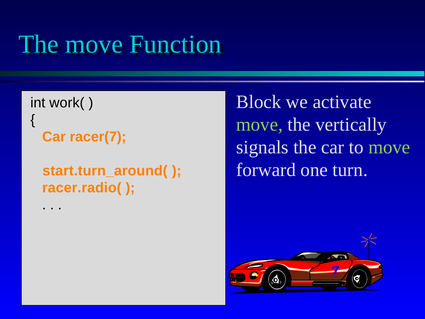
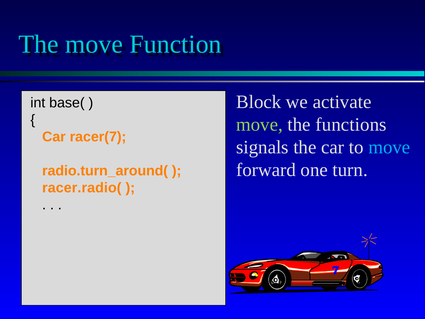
work(: work( -> base(
vertically: vertically -> functions
move at (389, 147) colour: light green -> light blue
start.turn_around(: start.turn_around( -> radio.turn_around(
